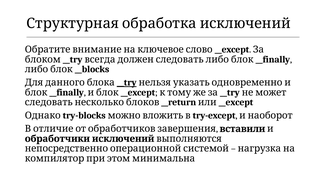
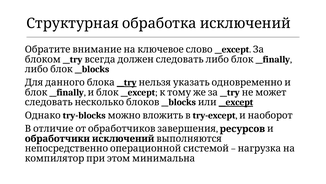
__return at (179, 102): __return -> __blocks
__except at (236, 102) underline: none -> present
вставили: вставили -> ресурсов
